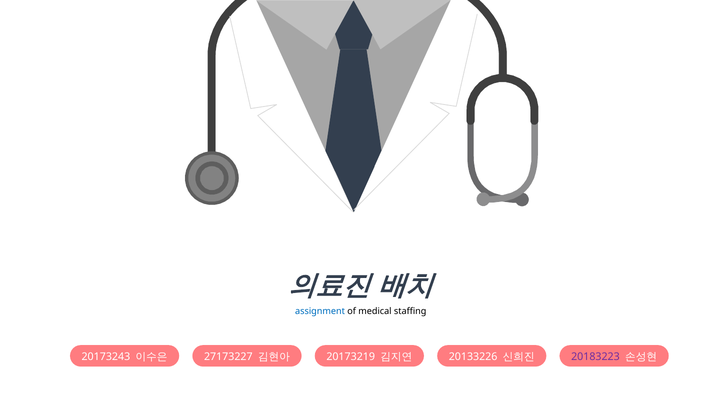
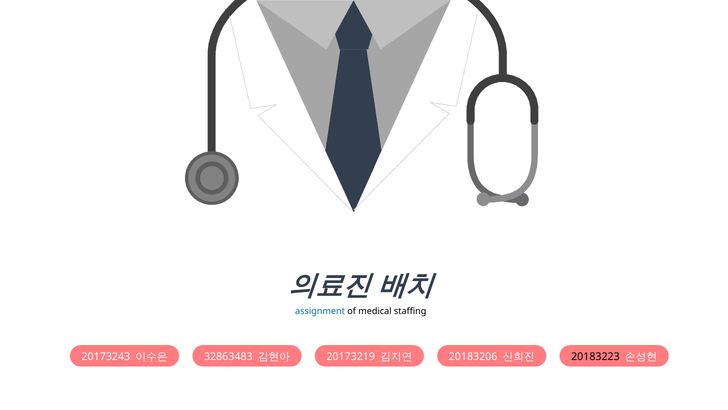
27173227: 27173227 -> 32863483
20133226: 20133226 -> 20183206
20183223 colour: purple -> black
